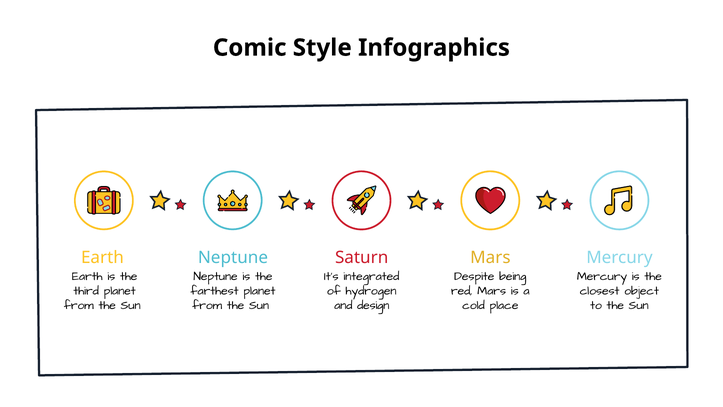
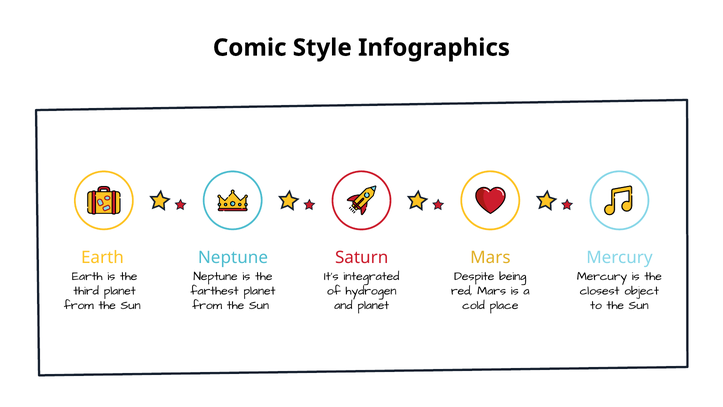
and design: design -> planet
